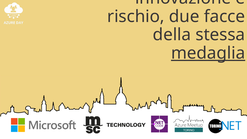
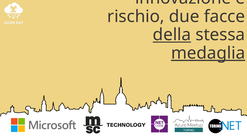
della underline: none -> present
